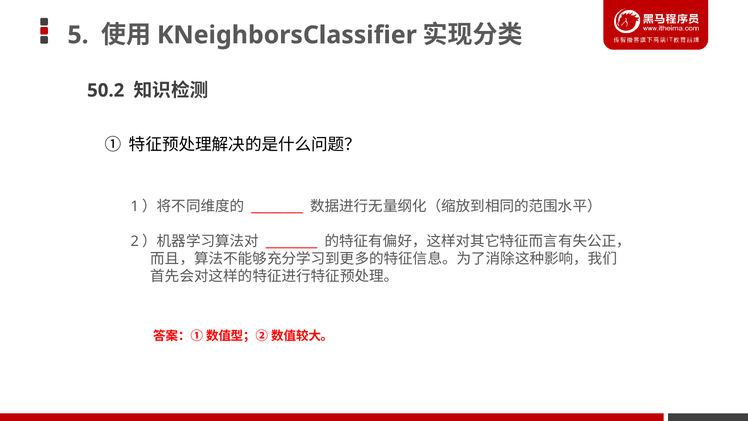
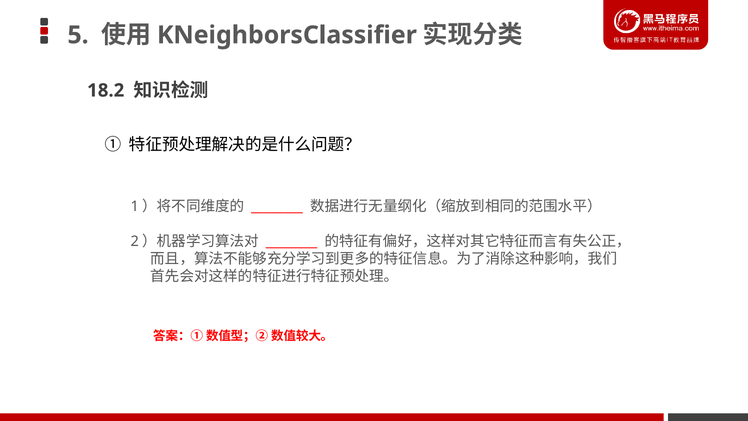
50.2: 50.2 -> 18.2
